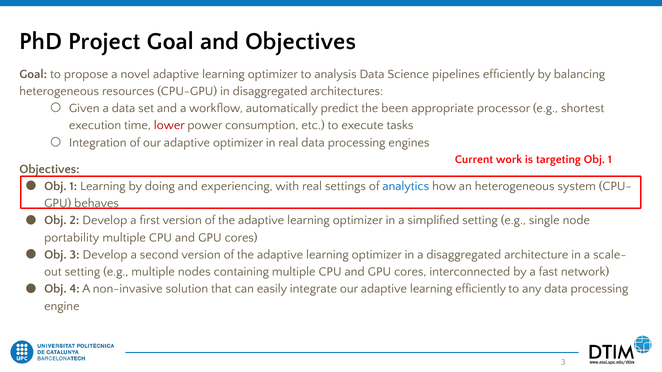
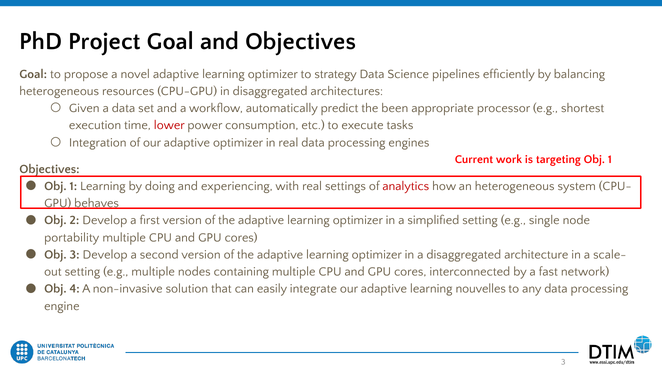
analysis: analysis -> strategy
analytics colour: blue -> red
learning efficiently: efficiently -> nouvelles
